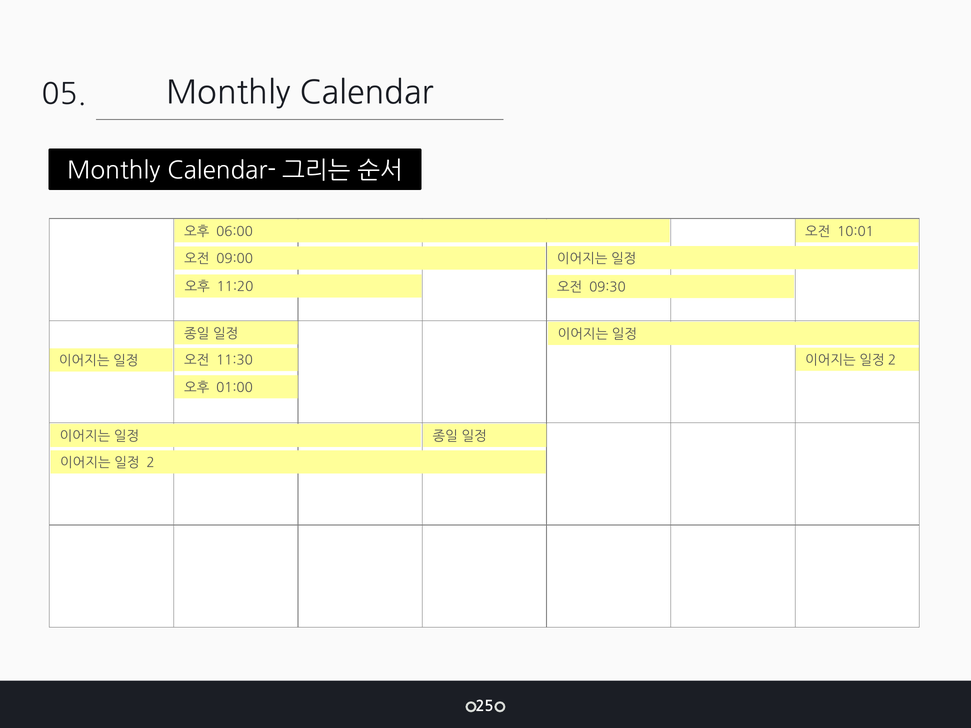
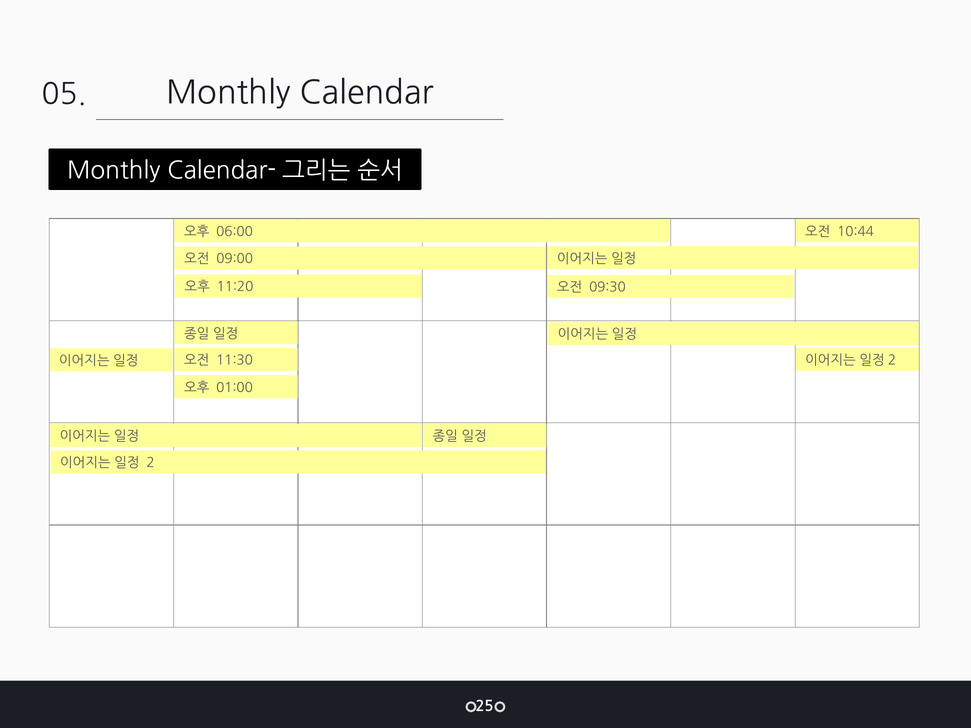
10:01: 10:01 -> 10:44
